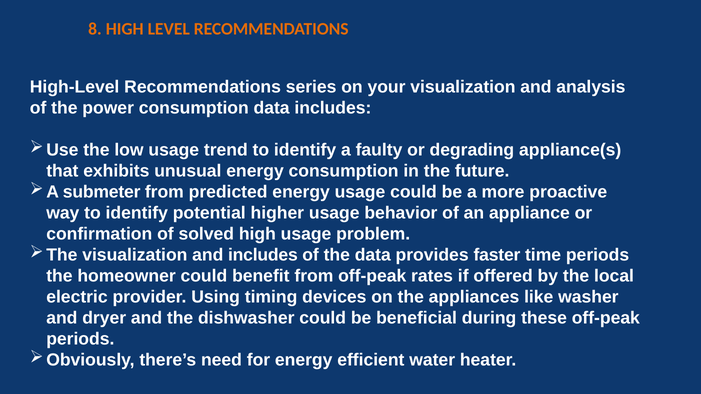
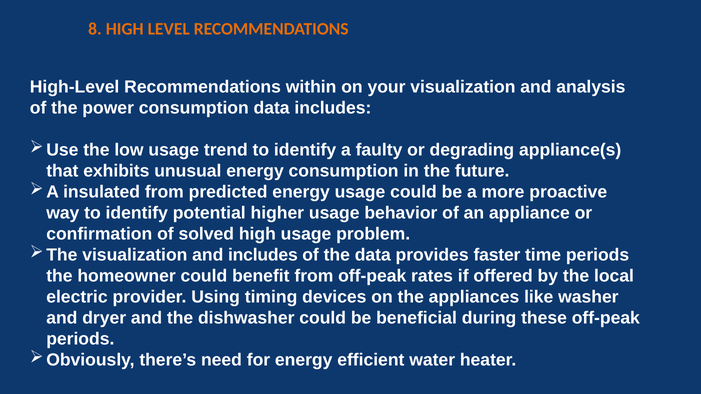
series: series -> within
submeter: submeter -> insulated
